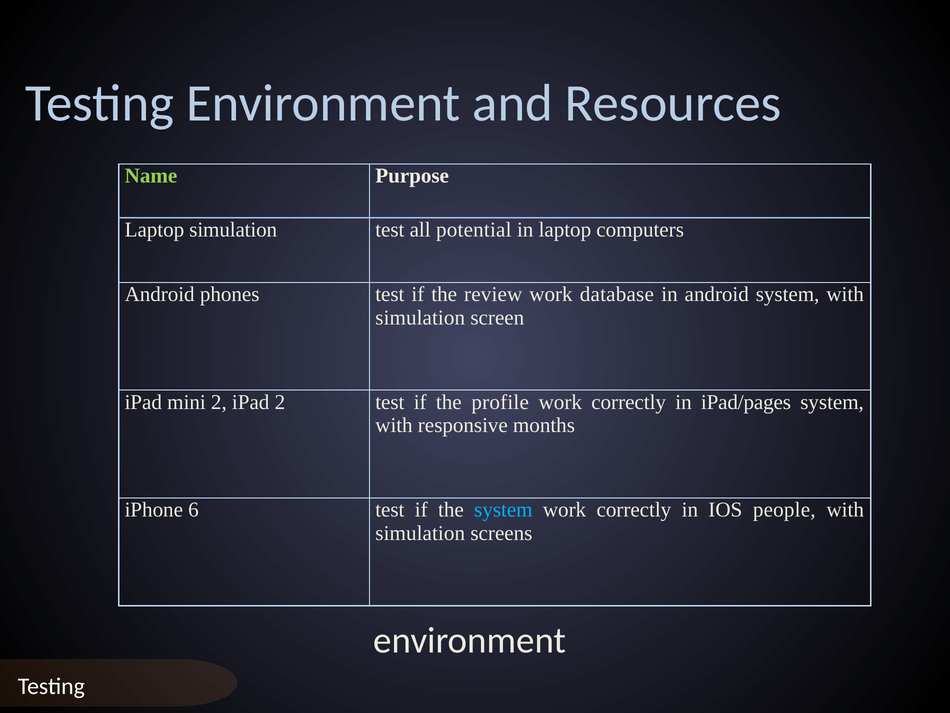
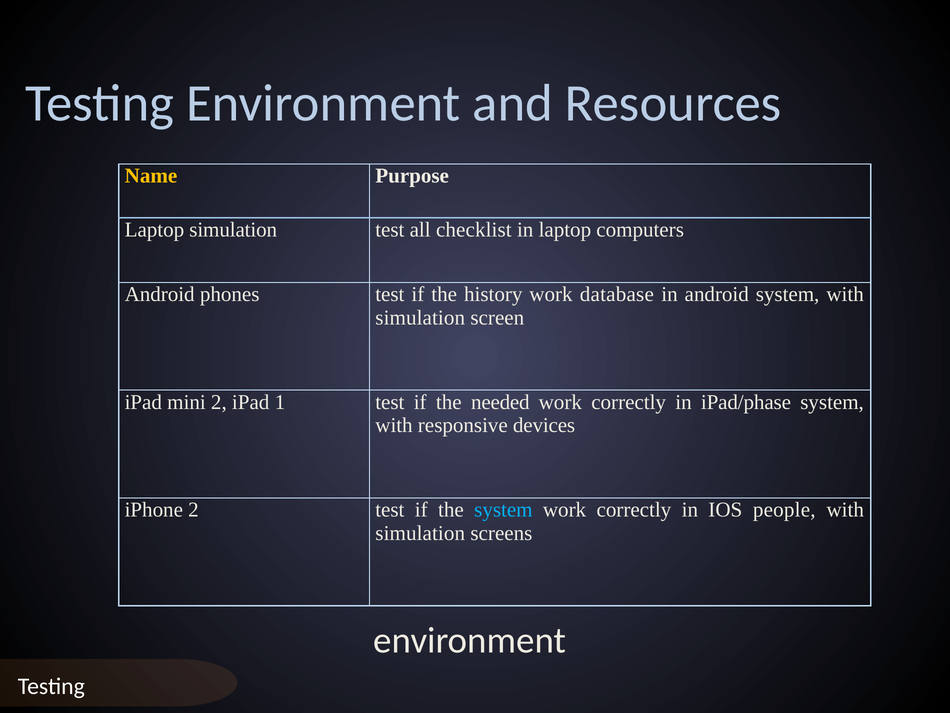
Name colour: light green -> yellow
potential: potential -> checklist
review: review -> history
iPad 2: 2 -> 1
profile: profile -> needed
iPad/pages: iPad/pages -> iPad/phase
months: months -> devices
iPhone 6: 6 -> 2
